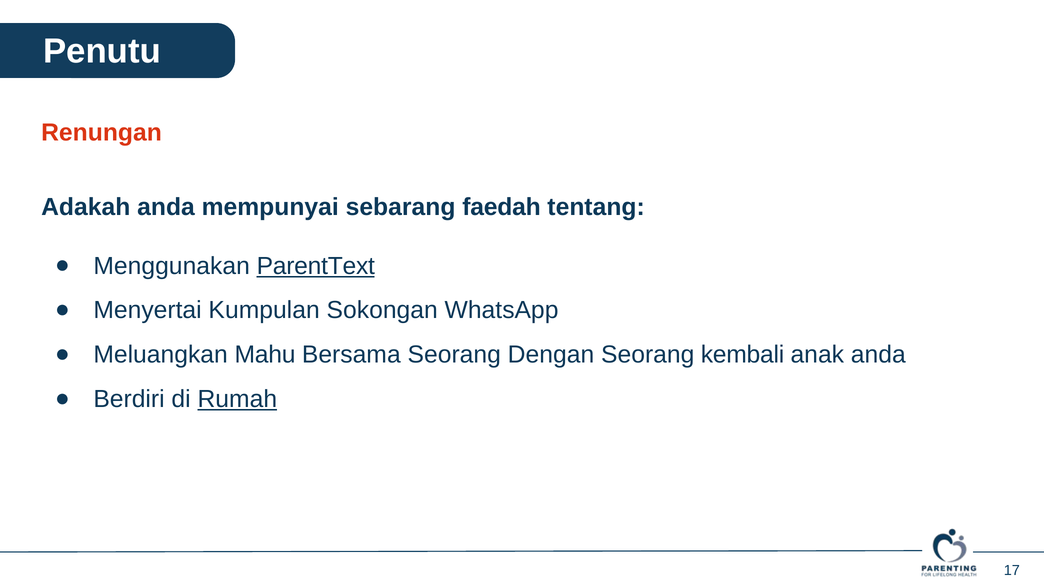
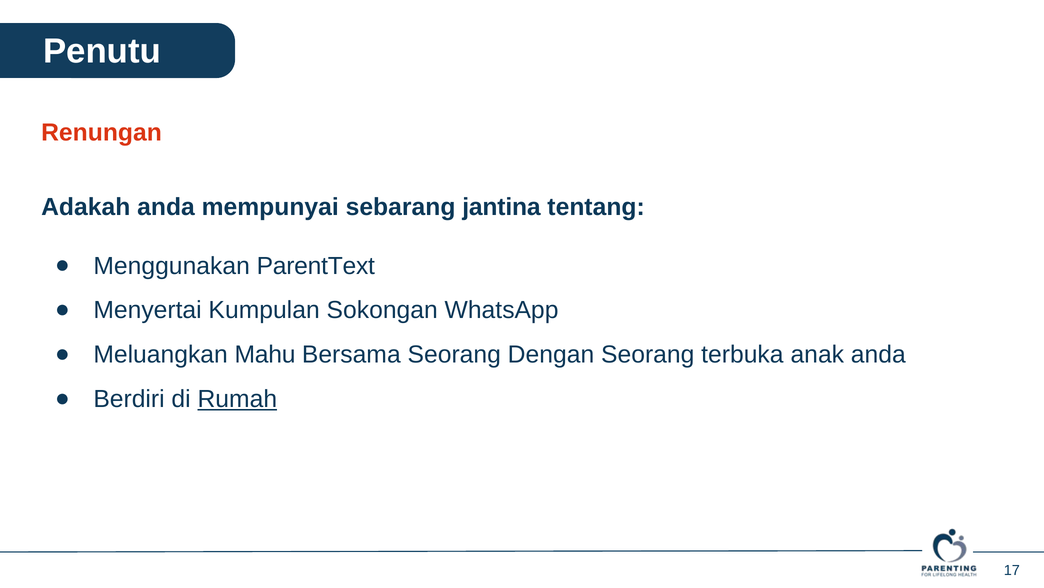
faedah: faedah -> jantina
ParentText underline: present -> none
kembali: kembali -> terbuka
